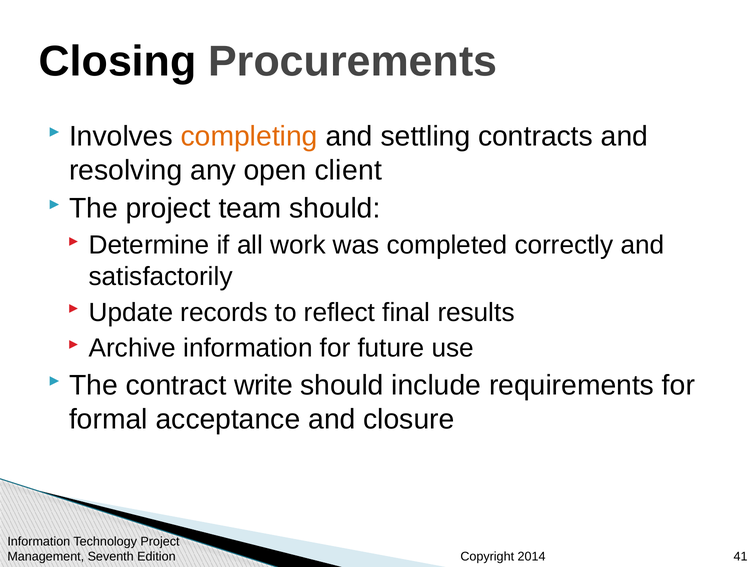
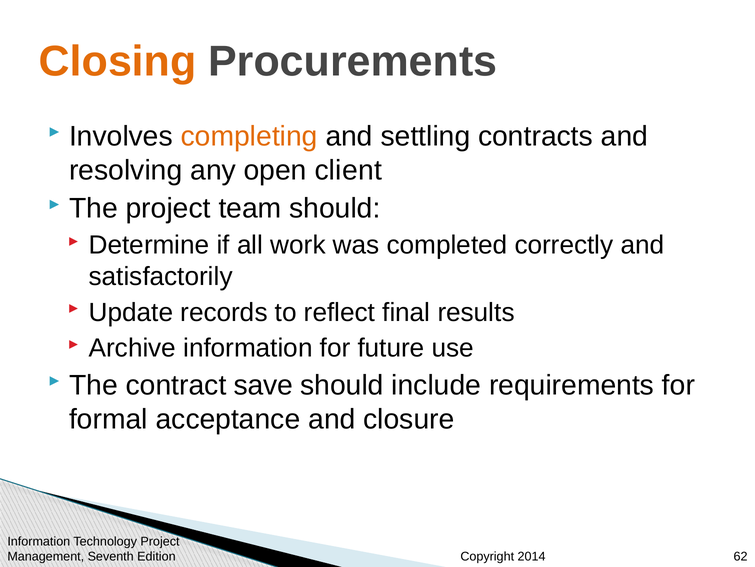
Closing colour: black -> orange
write: write -> save
41: 41 -> 62
